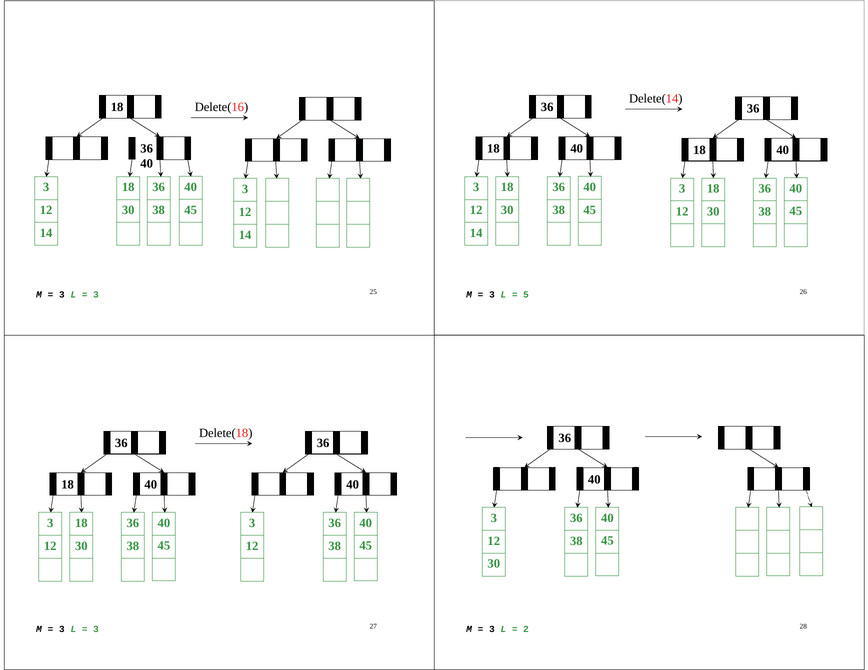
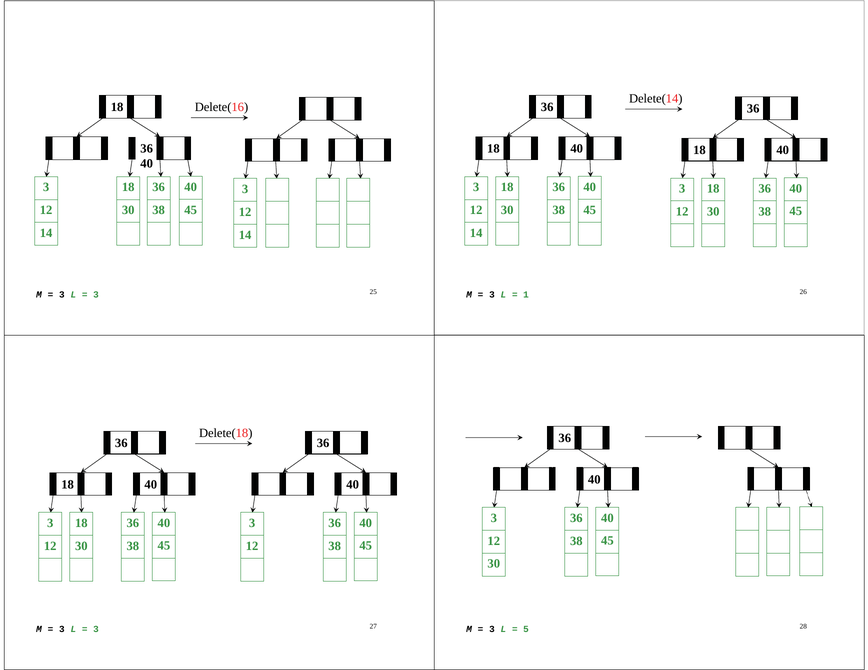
5: 5 -> 1
2: 2 -> 5
